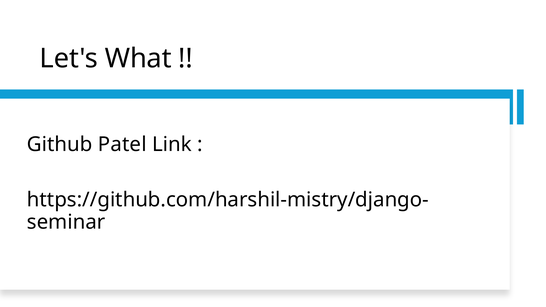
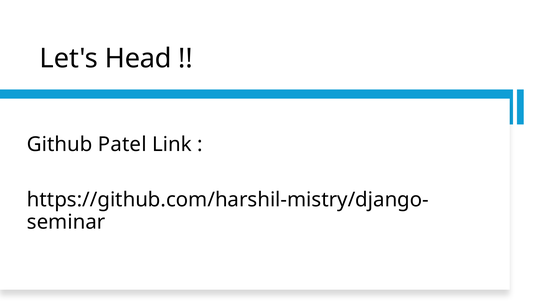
What: What -> Head
